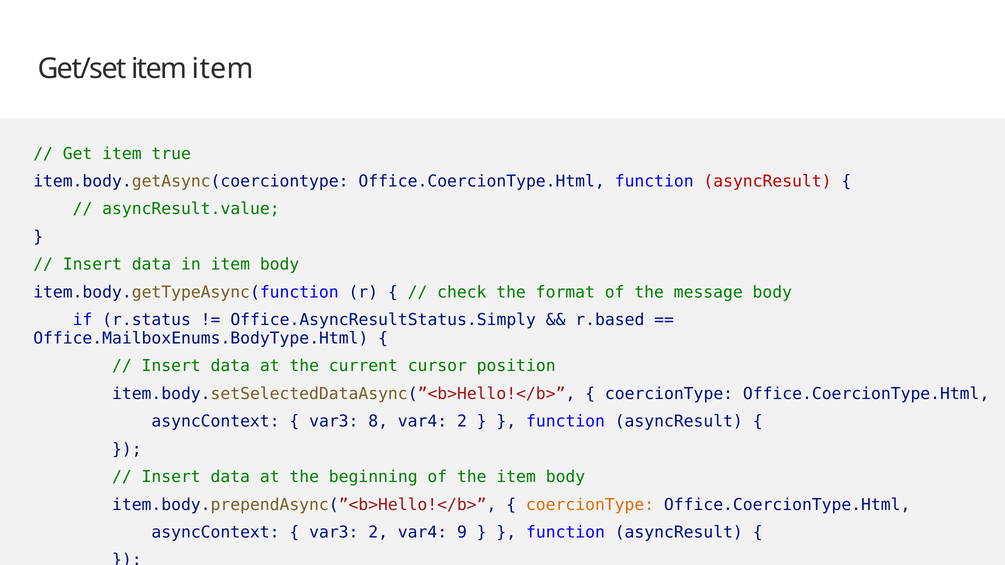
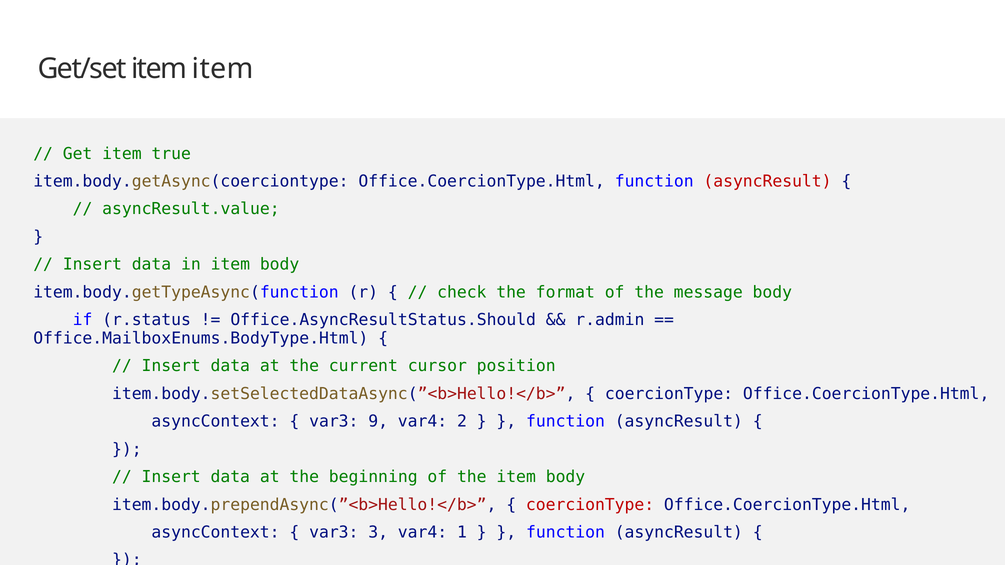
Office.AsyncResultStatus.Simply: Office.AsyncResultStatus.Simply -> Office.AsyncResultStatus.Should
r.based: r.based -> r.admin
8: 8 -> 9
coercionType at (590, 505) colour: orange -> red
var3 2: 2 -> 3
9: 9 -> 1
